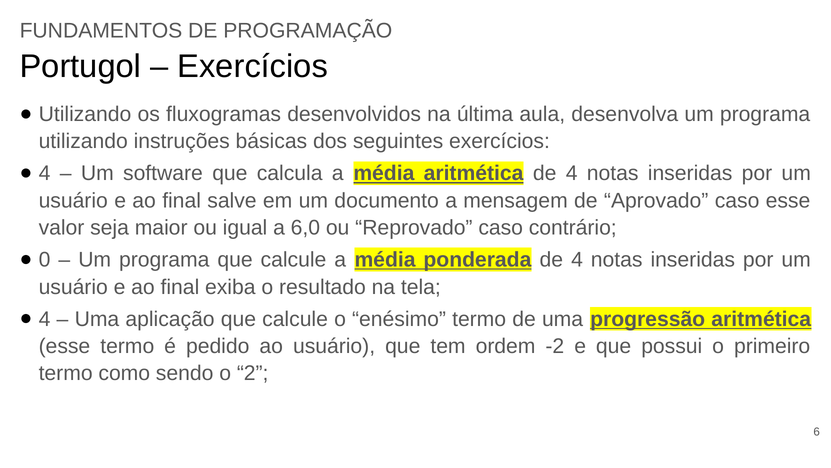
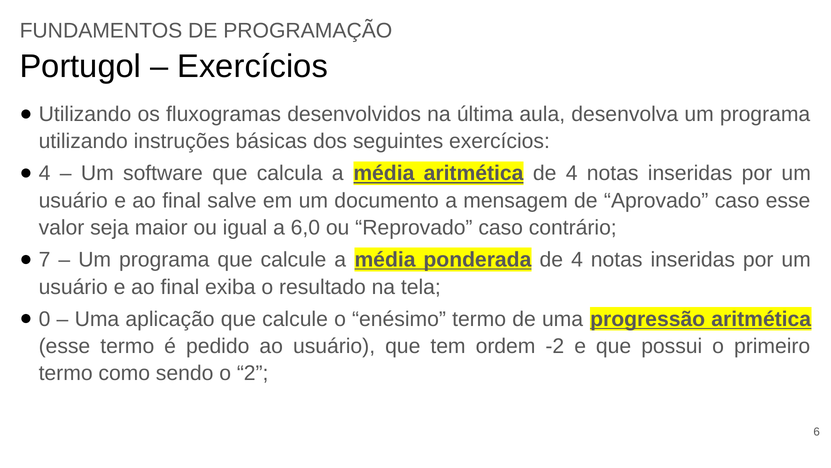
0: 0 -> 7
4 at (45, 319): 4 -> 0
